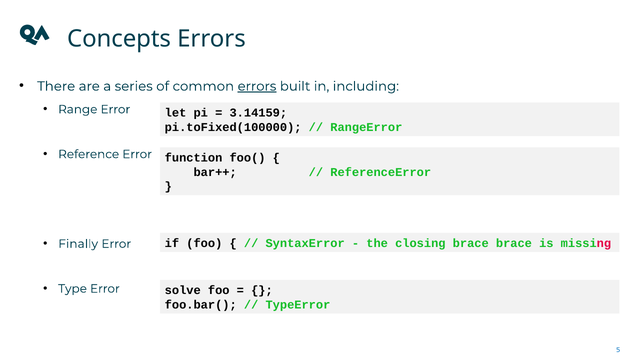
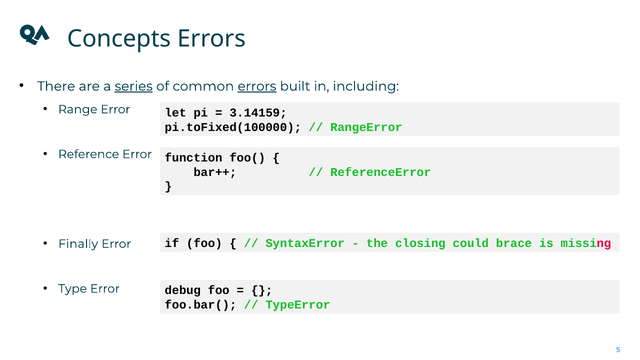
series underline: none -> present
closing brace: brace -> could
solve: solve -> debug
